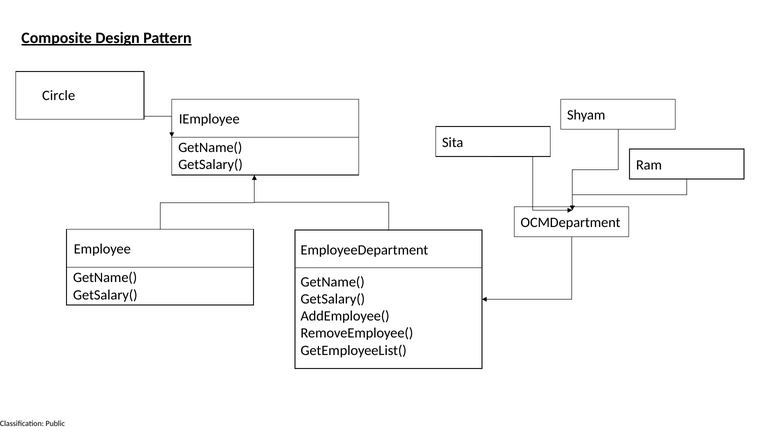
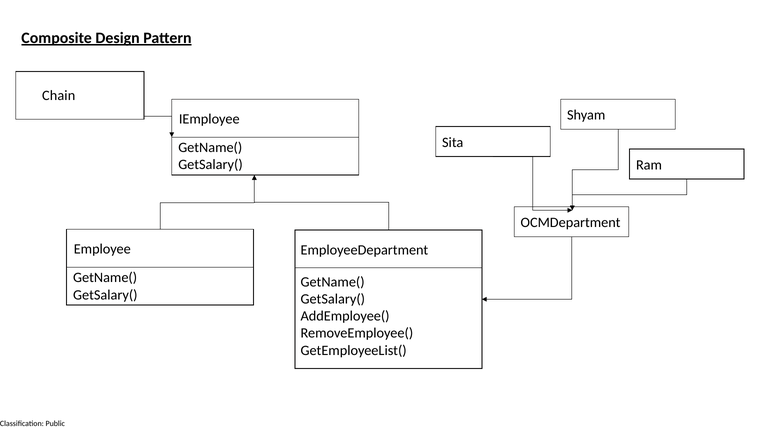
Circle: Circle -> Chain
